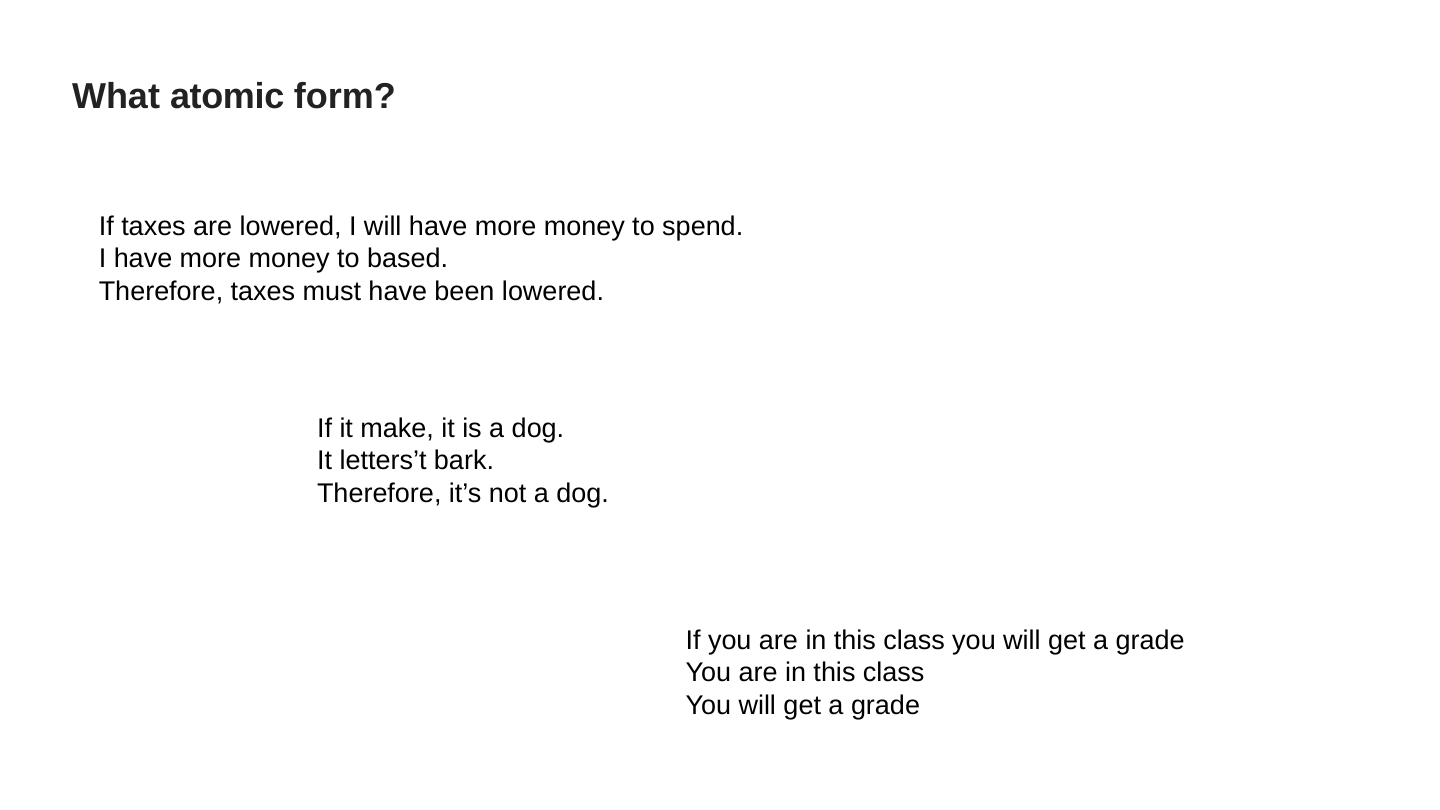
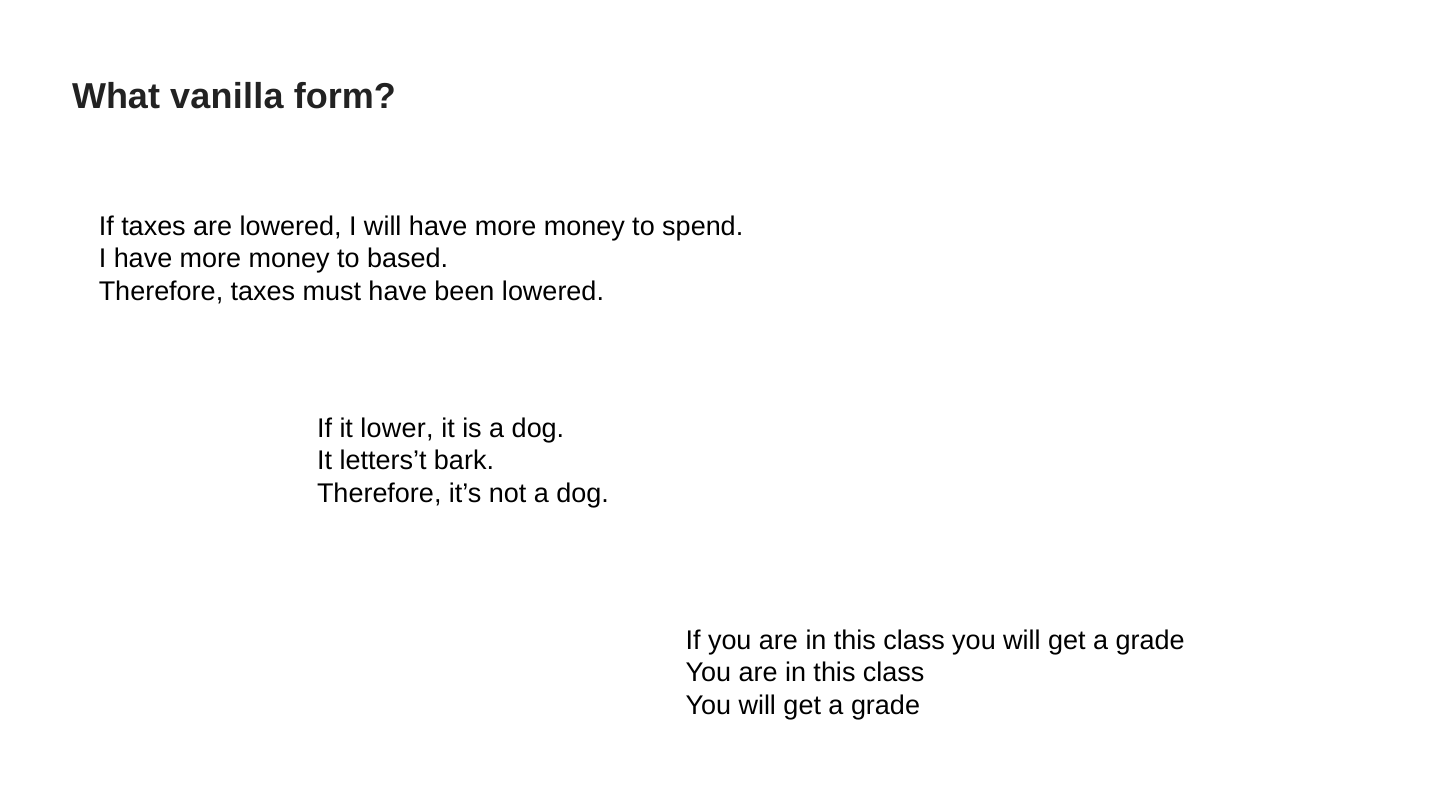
atomic: atomic -> vanilla
make: make -> lower
